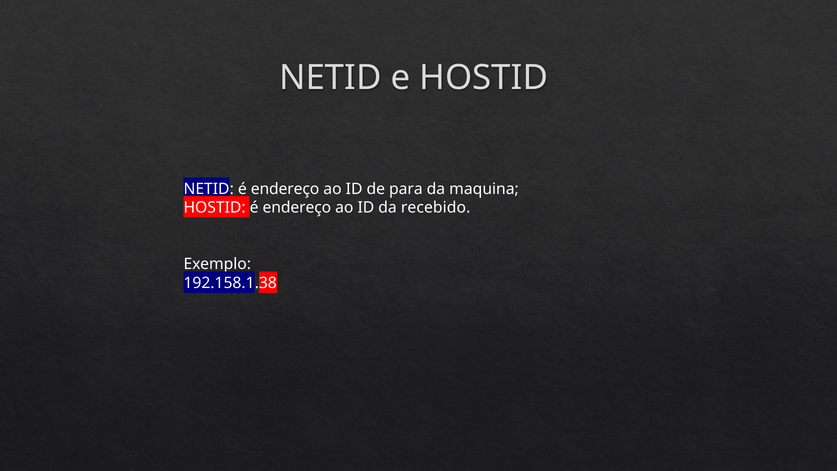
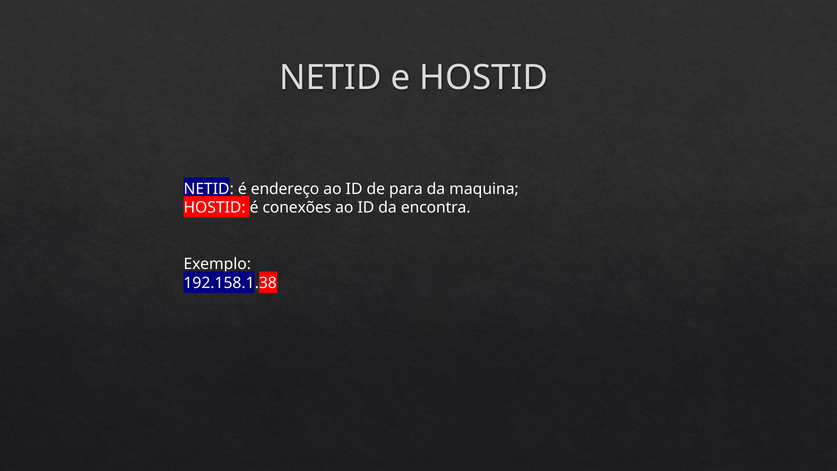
HOSTID é endereço: endereço -> conexões
recebido: recebido -> encontra
